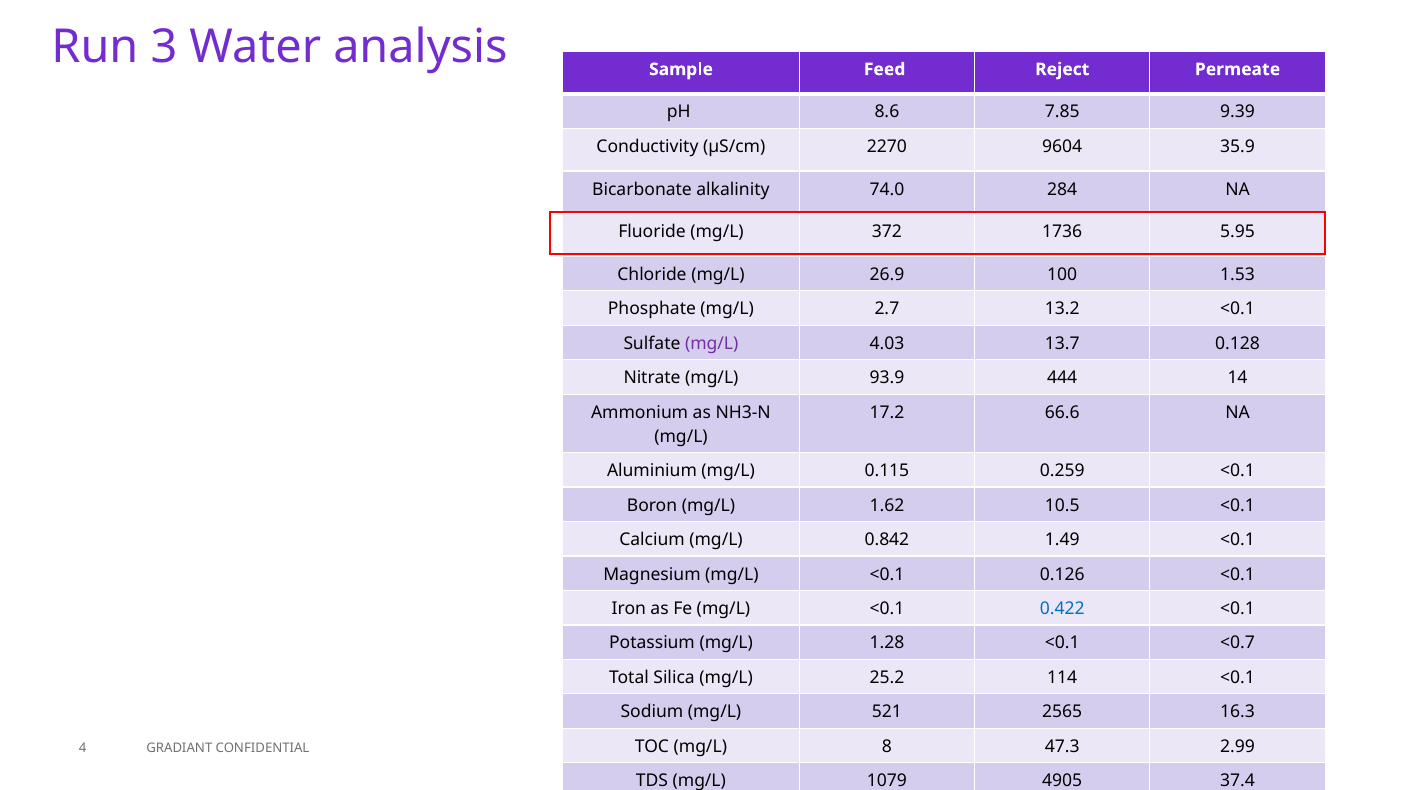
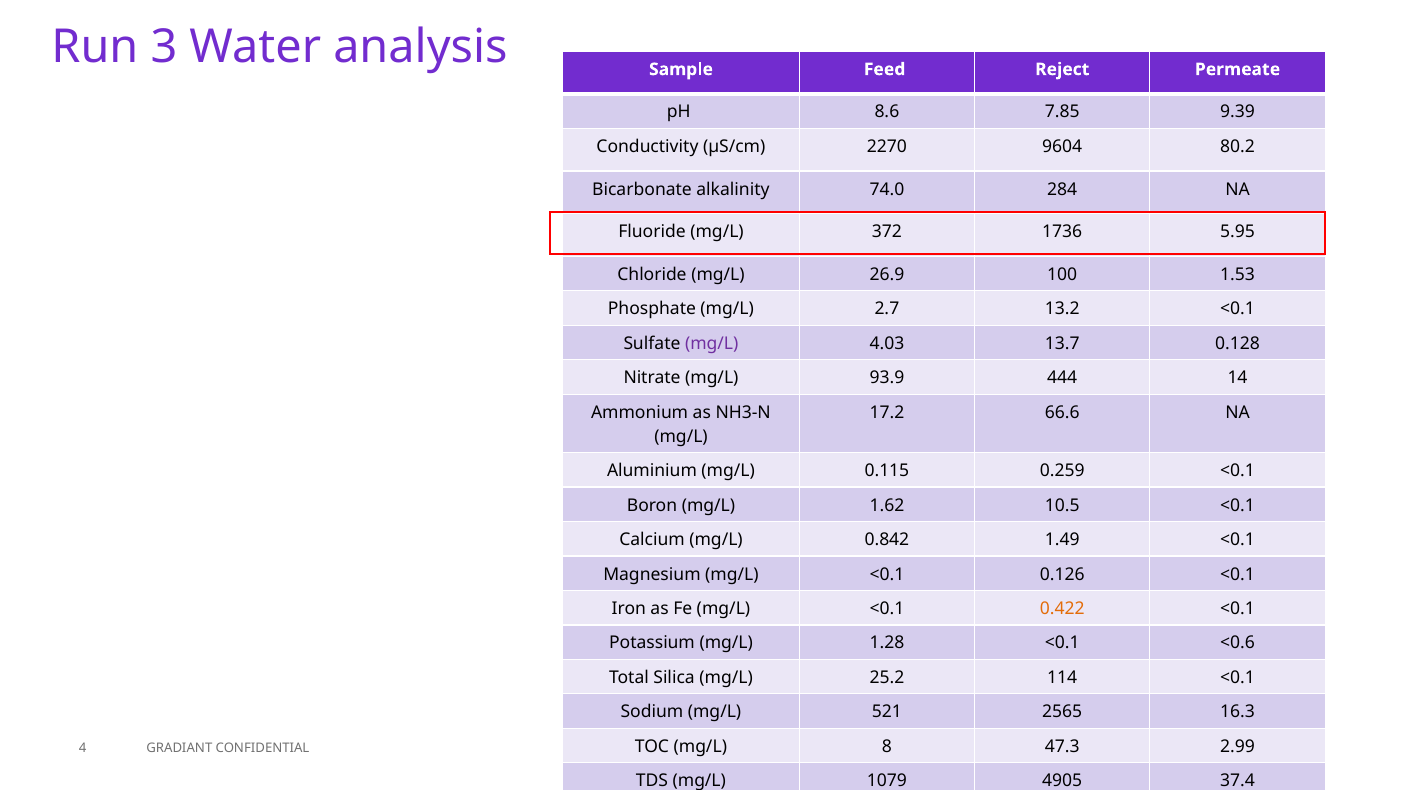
35.9: 35.9 -> 80.2
0.422 colour: blue -> orange
<0.7: <0.7 -> <0.6
